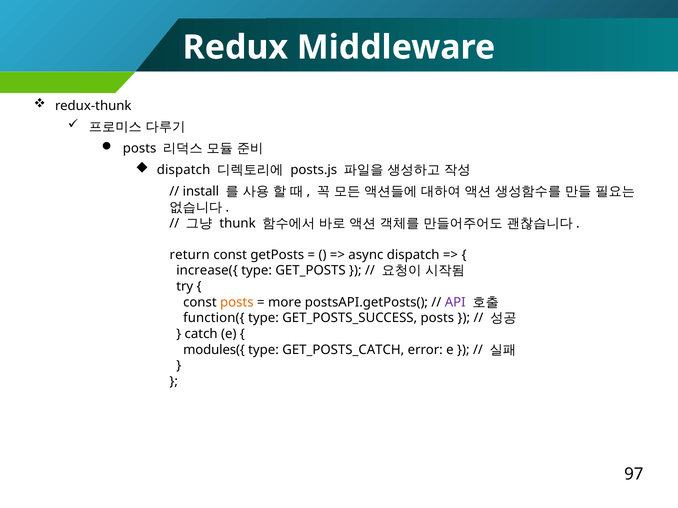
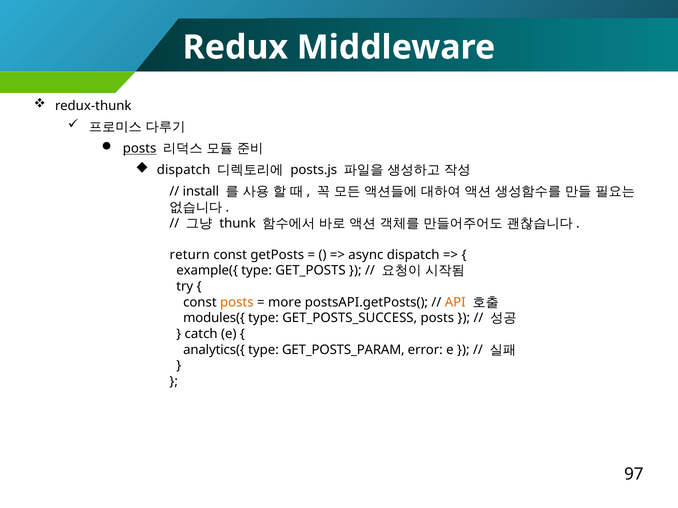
posts at (140, 149) underline: none -> present
increase({: increase({ -> example({
API colour: purple -> orange
function({: function({ -> modules({
modules({: modules({ -> analytics({
GET_POSTS_CATCH: GET_POSTS_CATCH -> GET_POSTS_PARAM
